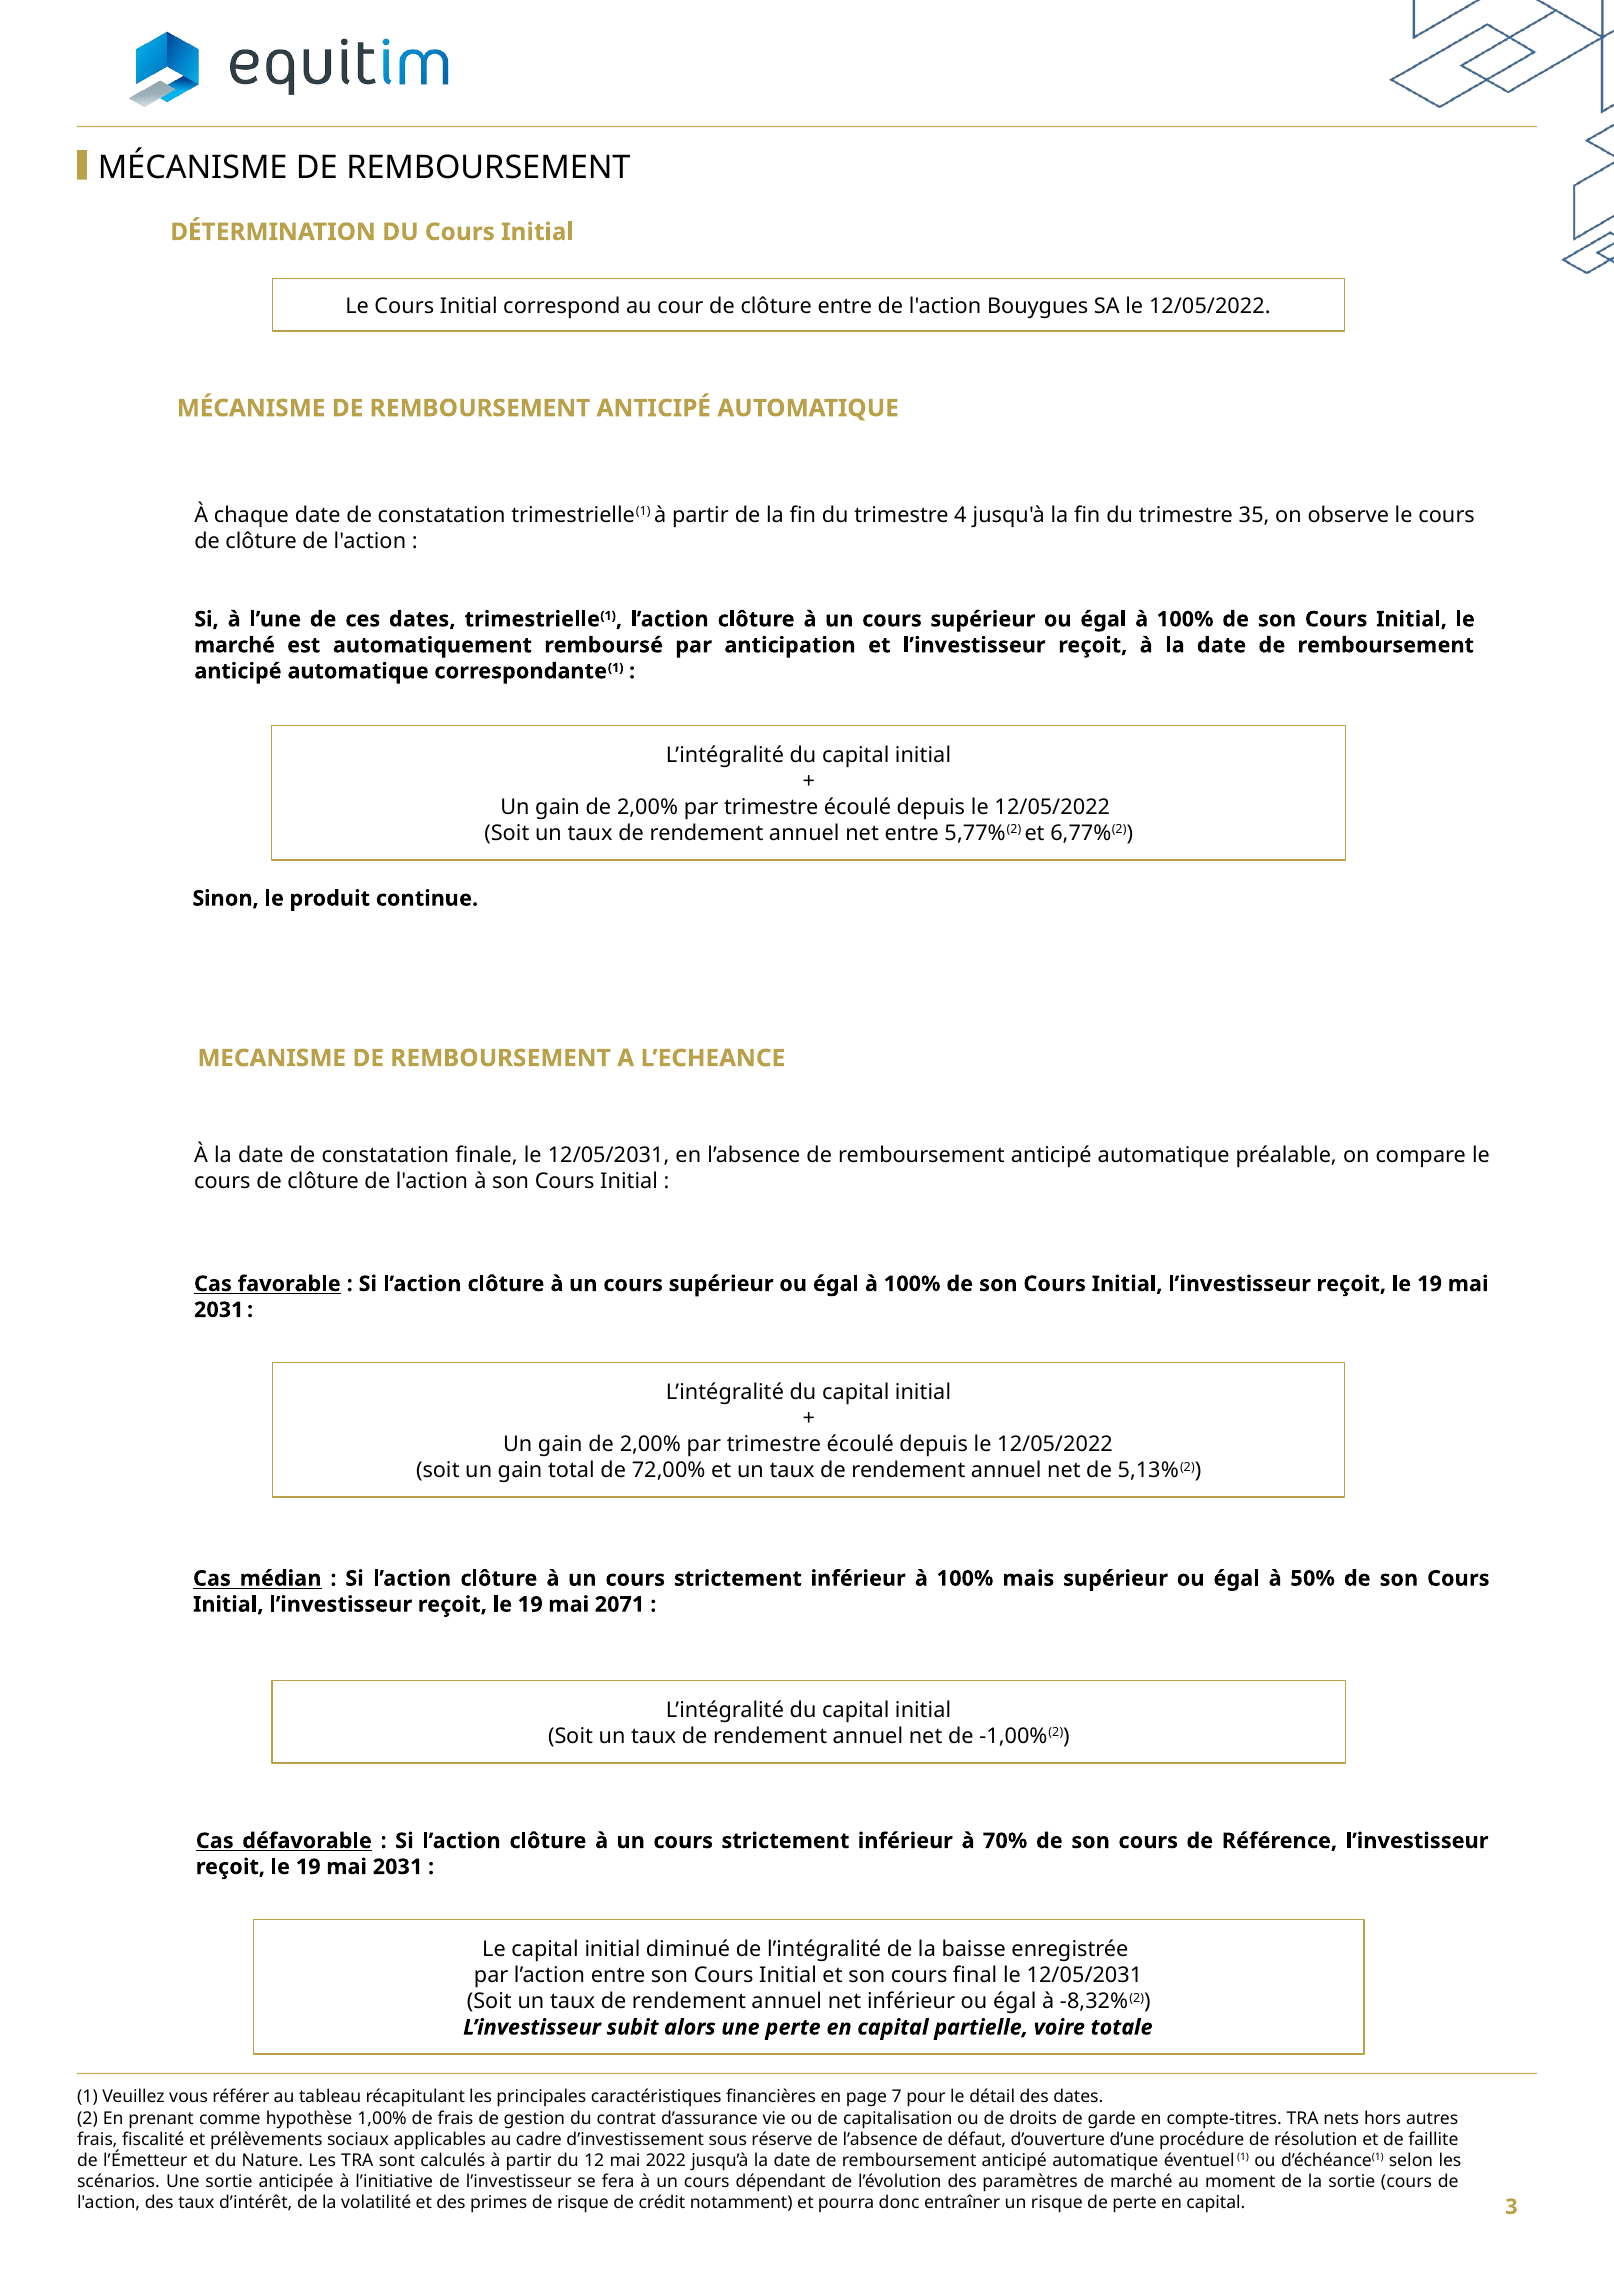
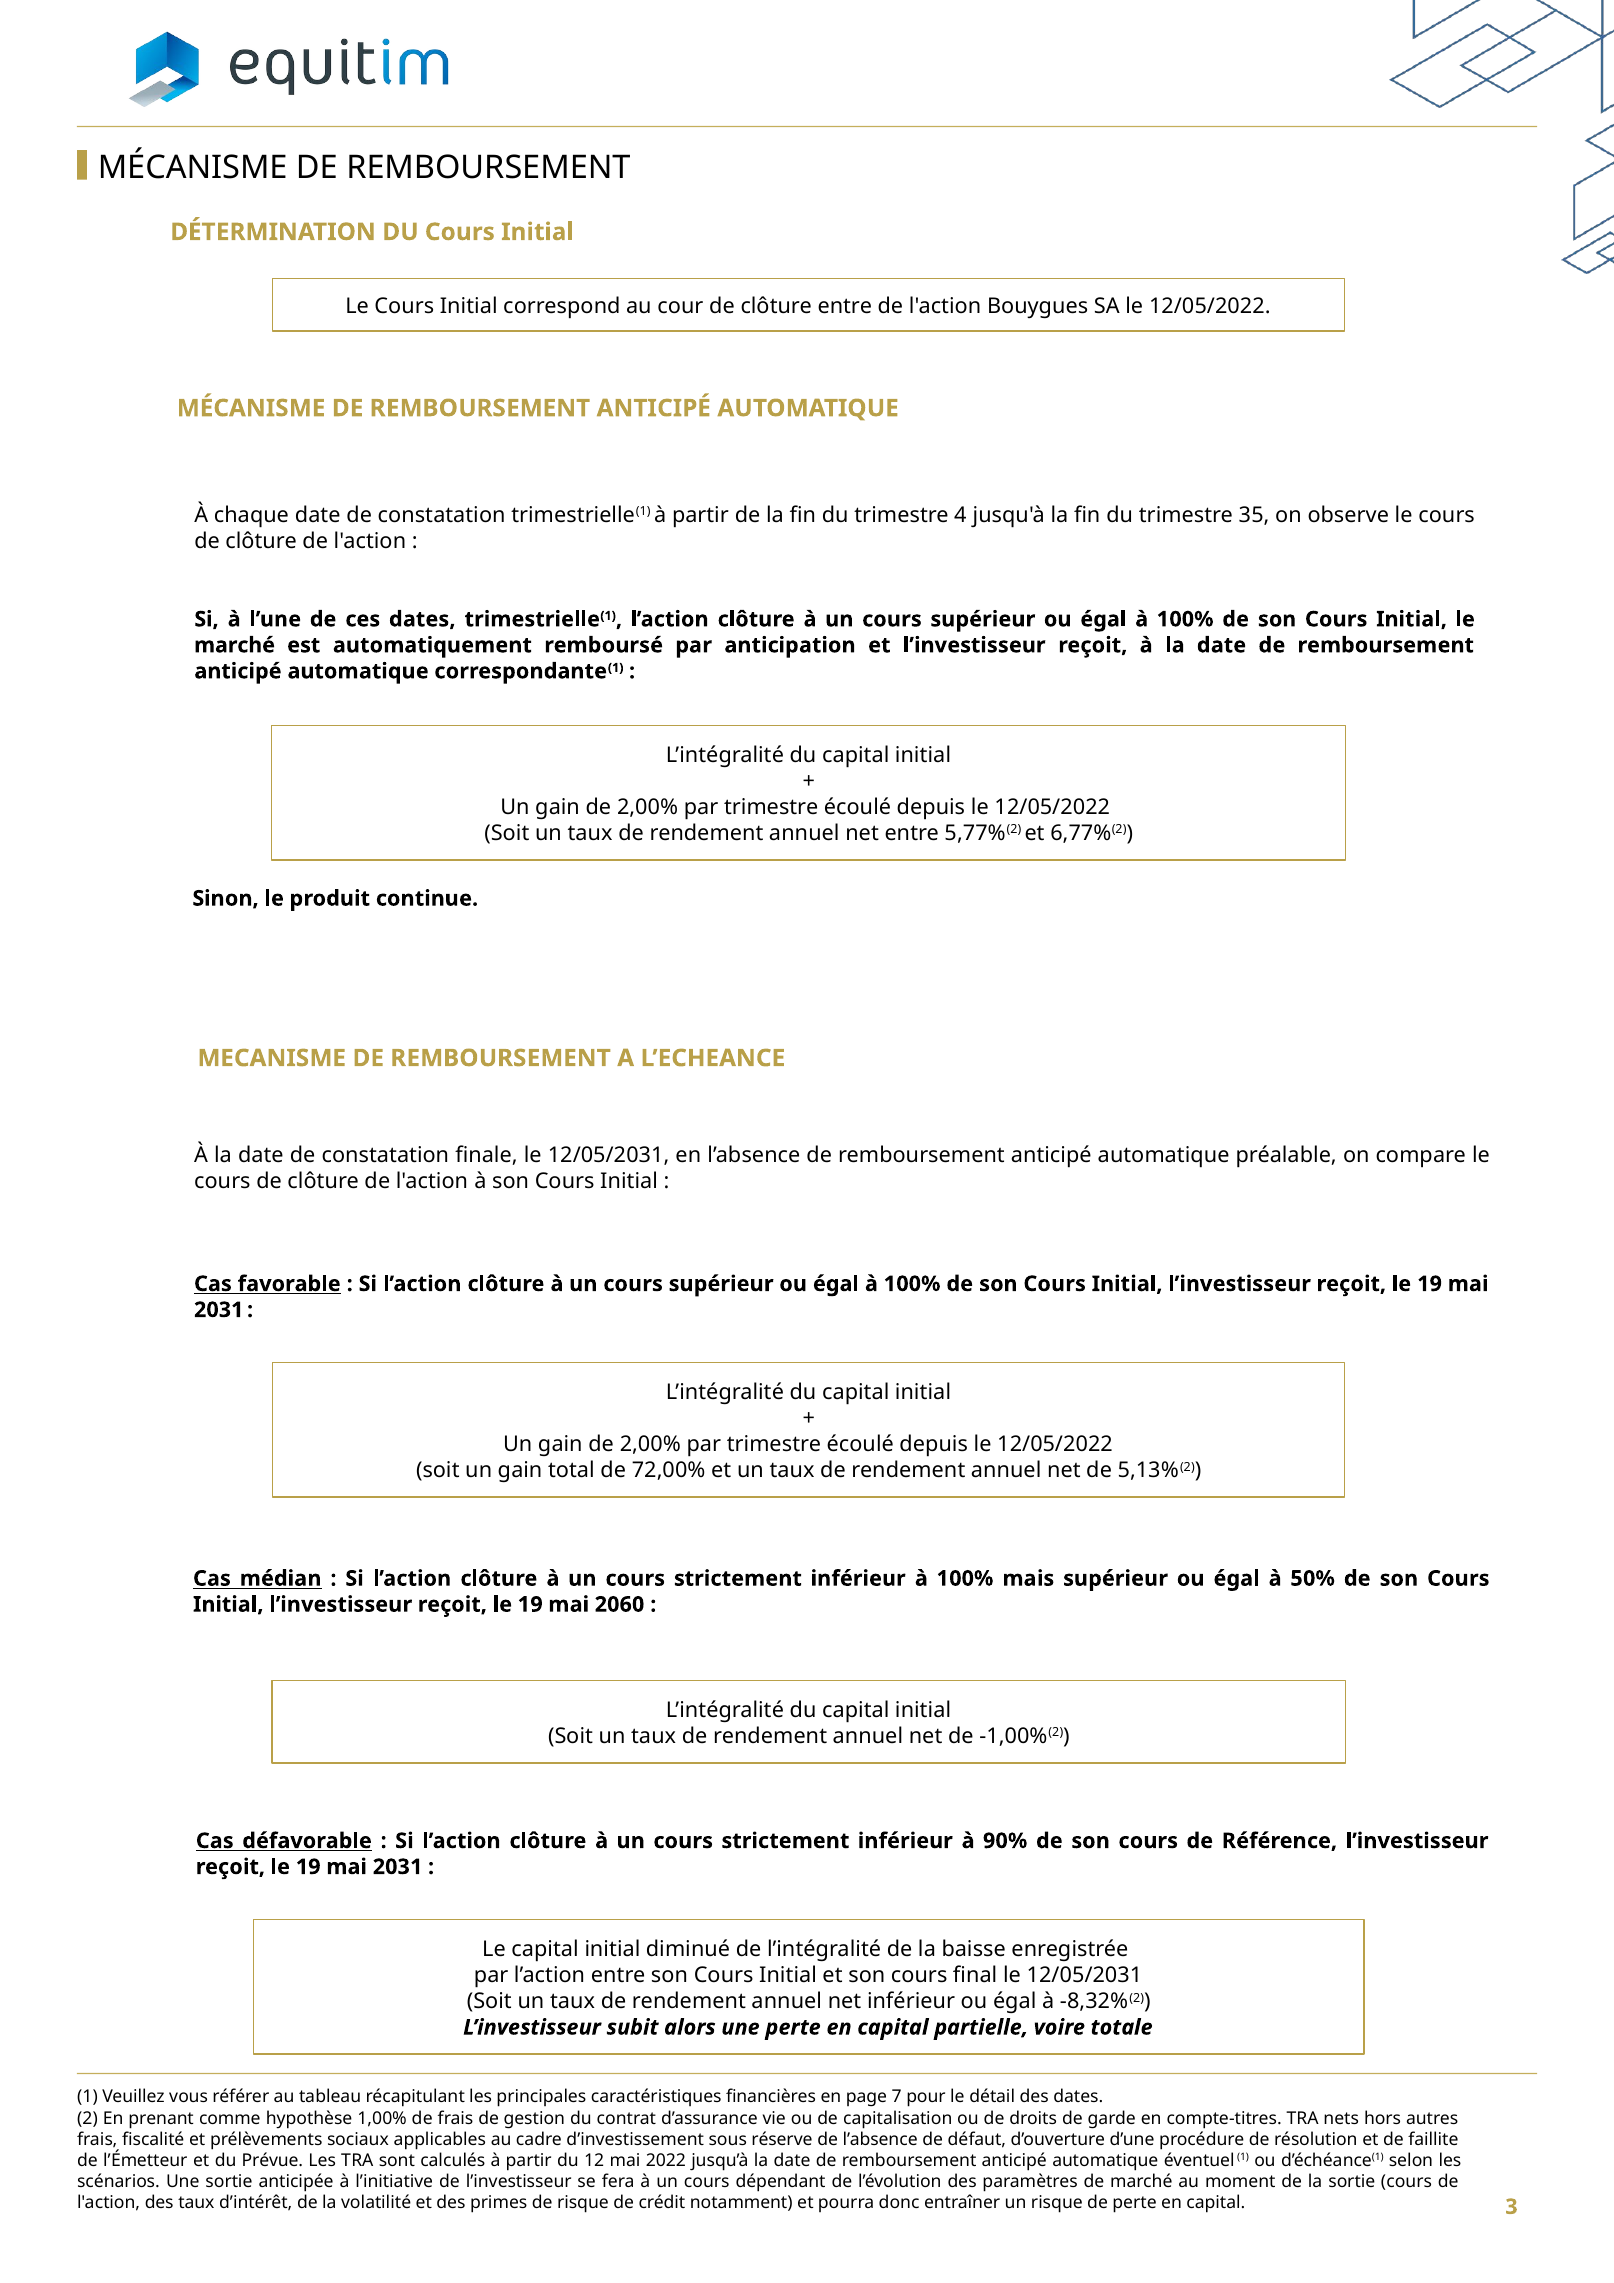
2071: 2071 -> 2060
70%: 70% -> 90%
Nature: Nature -> Prévue
